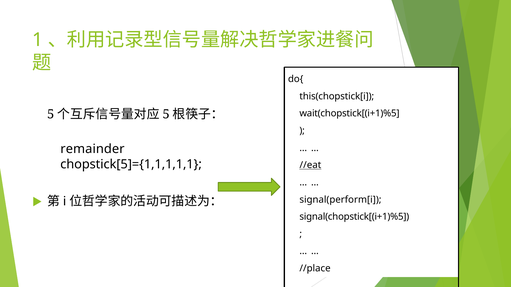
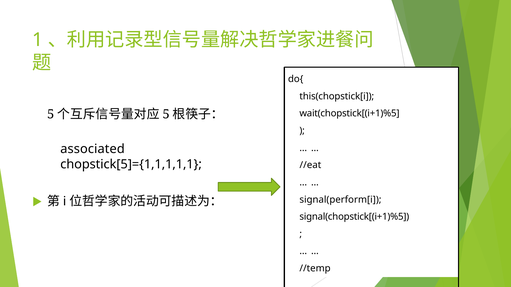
remainder: remainder -> associated
//eat underline: present -> none
//place: //place -> //temp
